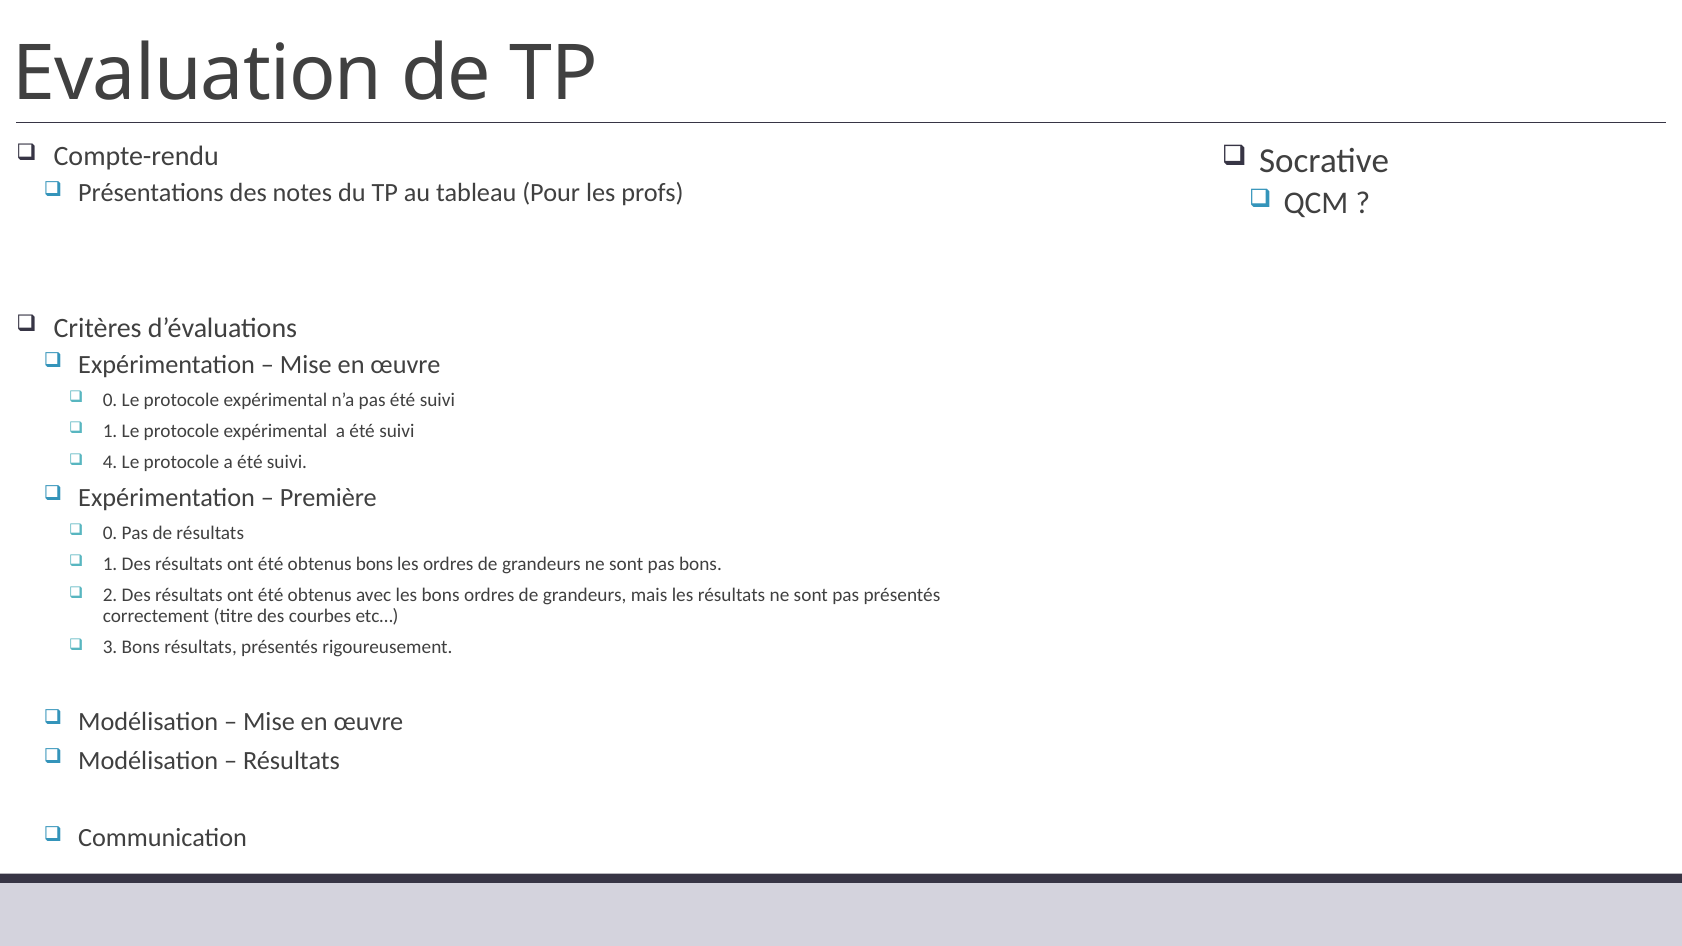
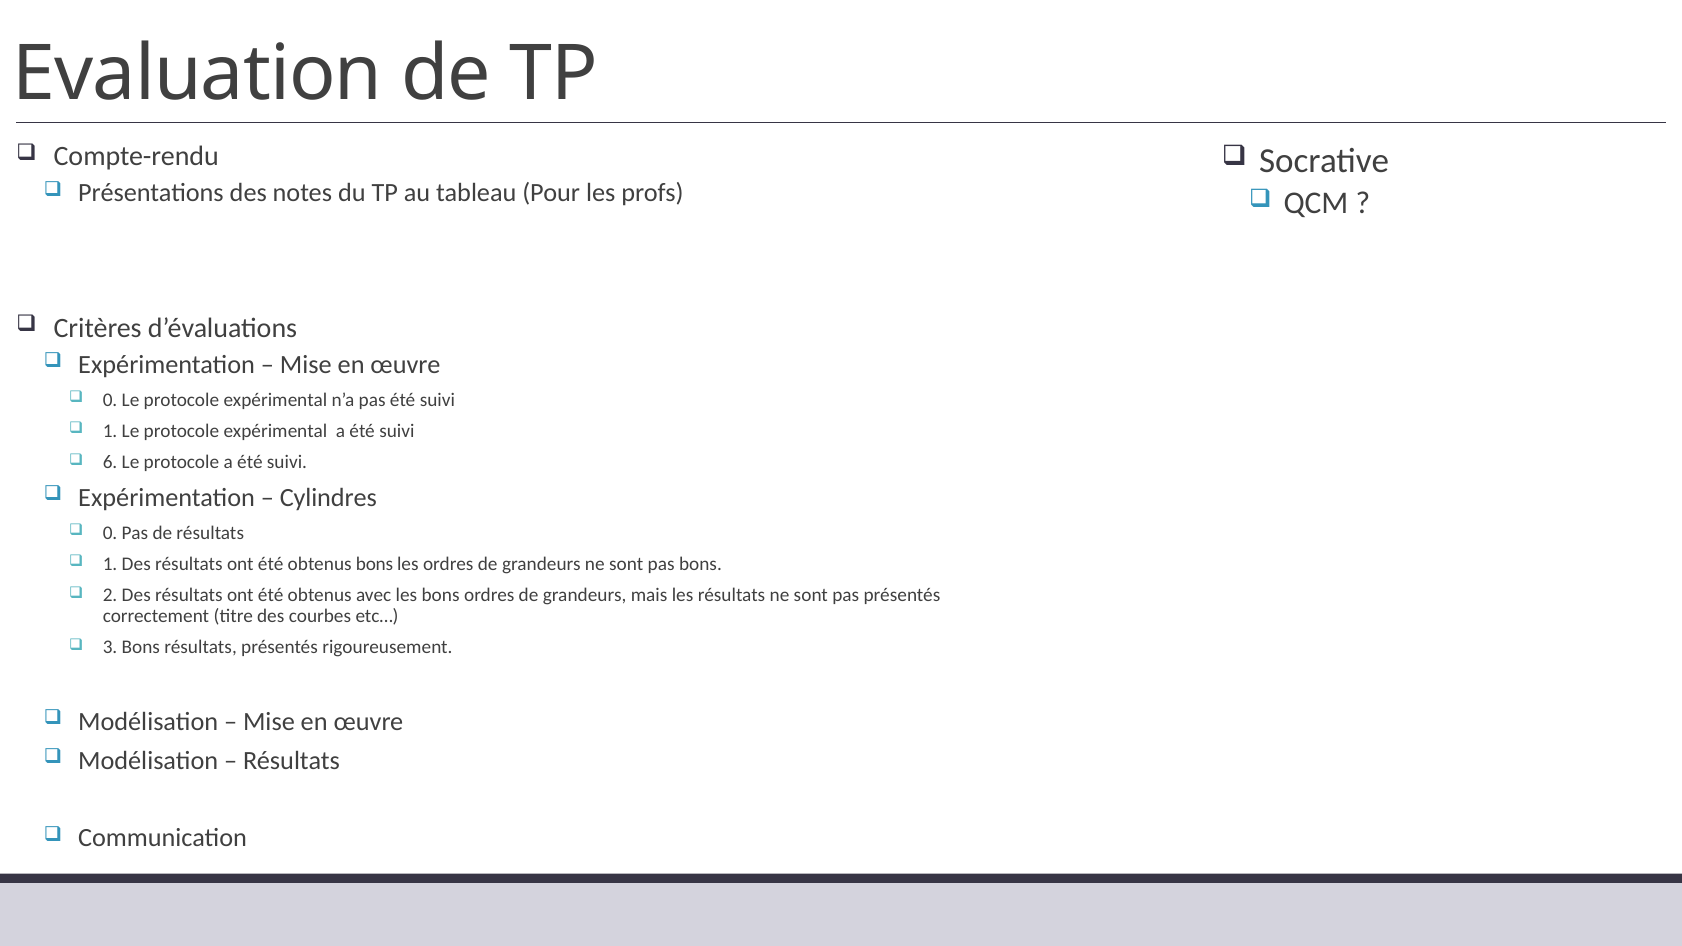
4: 4 -> 6
Première: Première -> Cylindres
